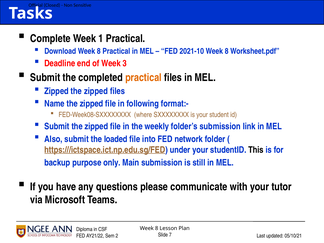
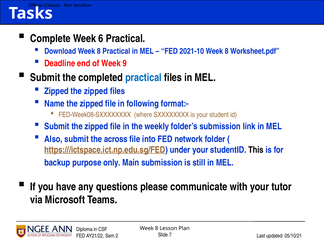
1: 1 -> 6
3: 3 -> 9
practical at (143, 78) colour: orange -> blue
loaded: loaded -> across
